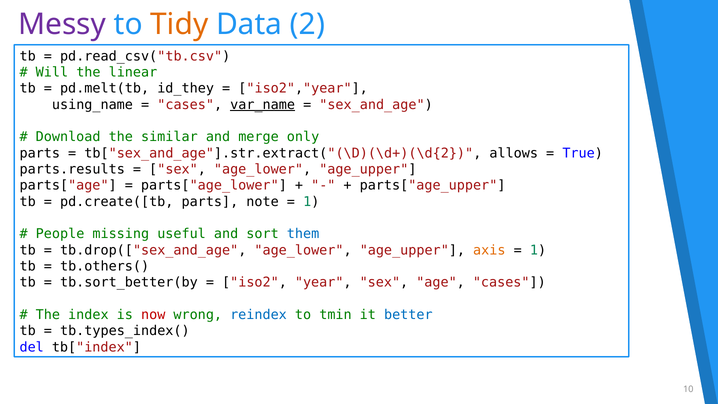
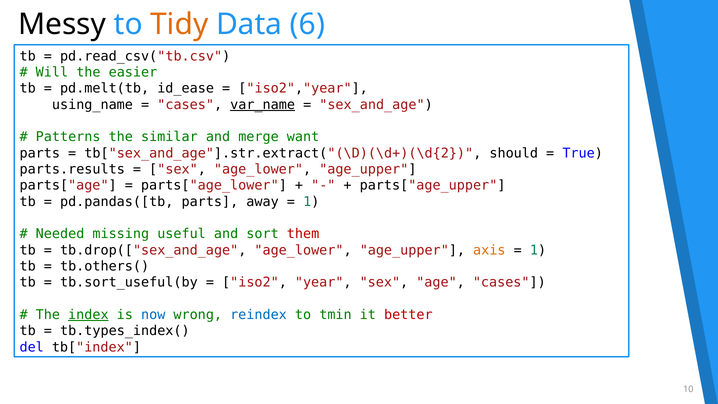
Messy colour: purple -> black
2: 2 -> 6
linear: linear -> easier
id_they: id_they -> id_ease
Download: Download -> Patterns
only: only -> want
allows: allows -> should
pd.create([tb: pd.create([tb -> pd.pandas([tb
note: note -> away
People: People -> Needed
them colour: blue -> red
tb.sort_better(by: tb.sort_better(by -> tb.sort_useful(by
index underline: none -> present
now colour: red -> blue
better colour: blue -> red
